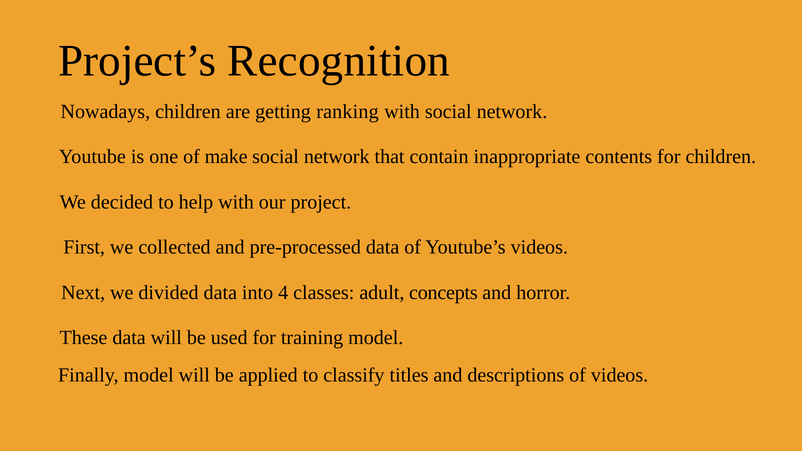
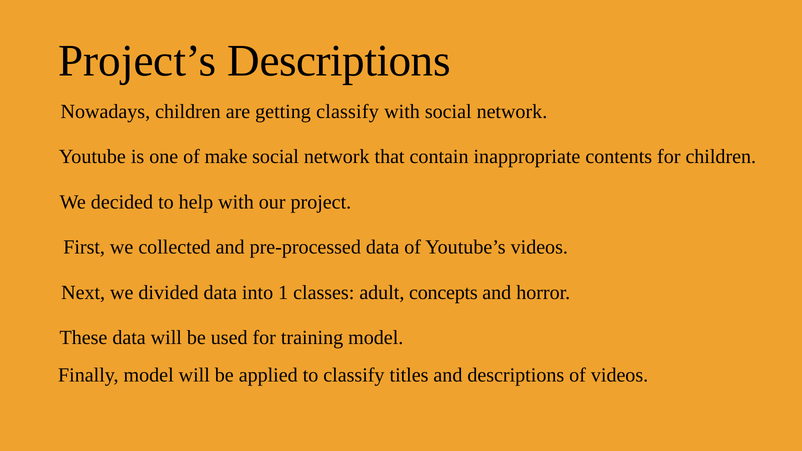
Project’s Recognition: Recognition -> Descriptions
getting ranking: ranking -> classify
4: 4 -> 1
